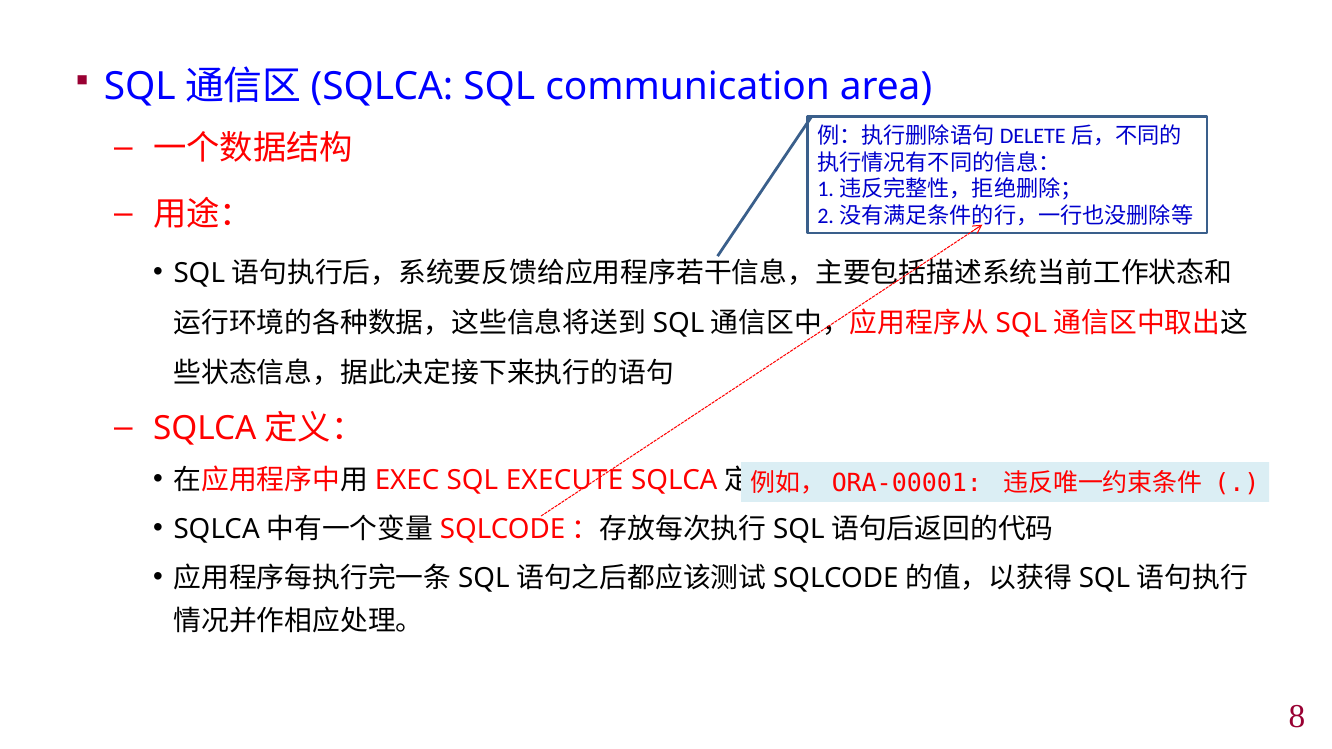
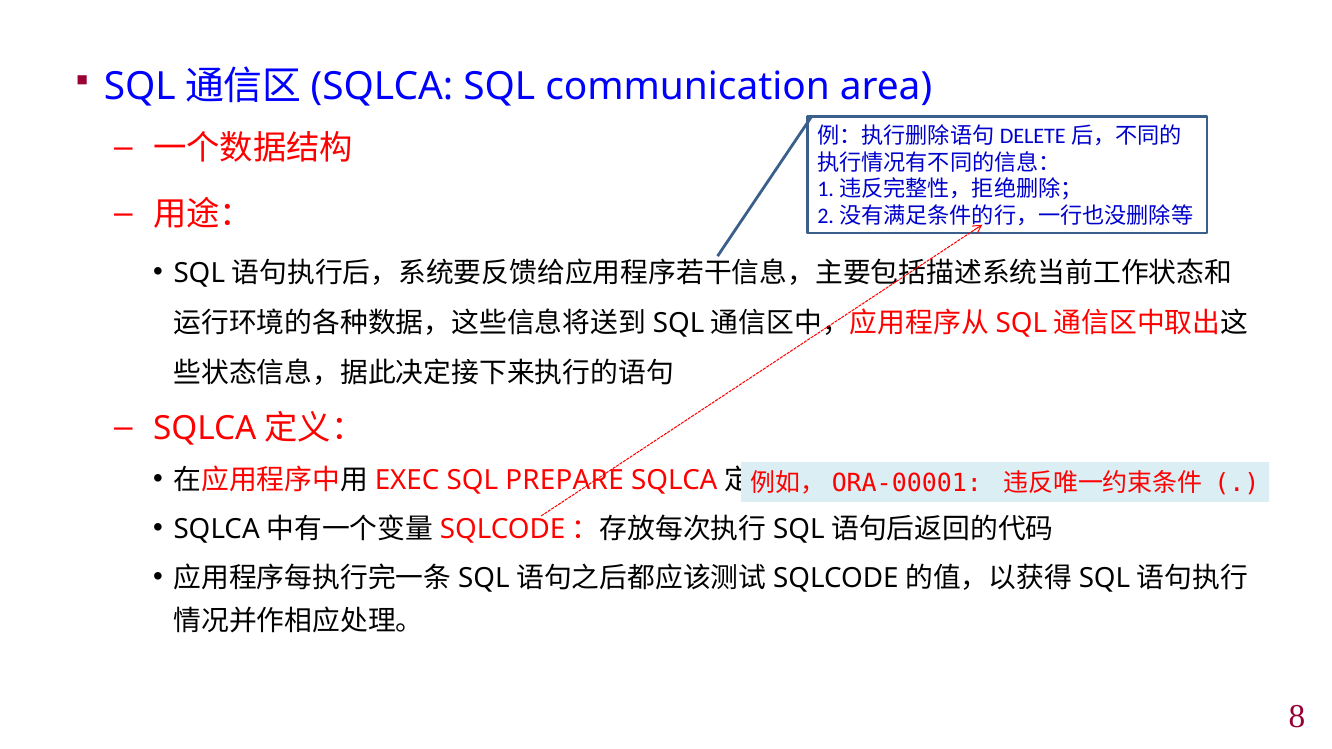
EXECUTE: EXECUTE -> PREPARE
